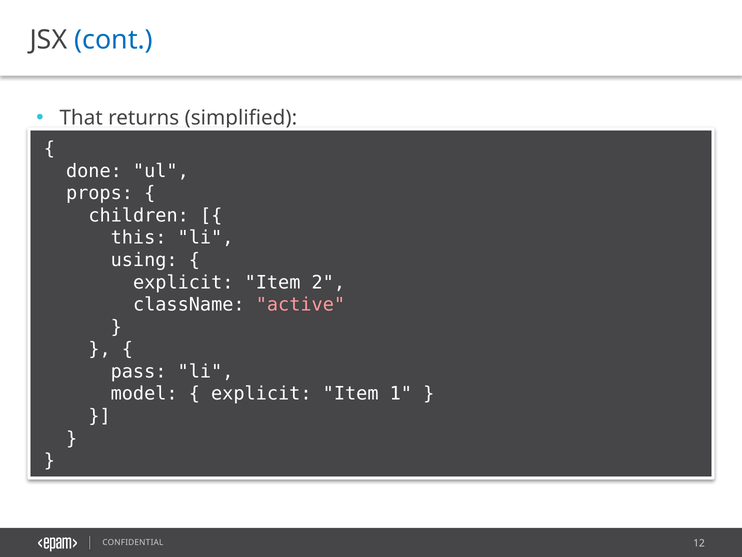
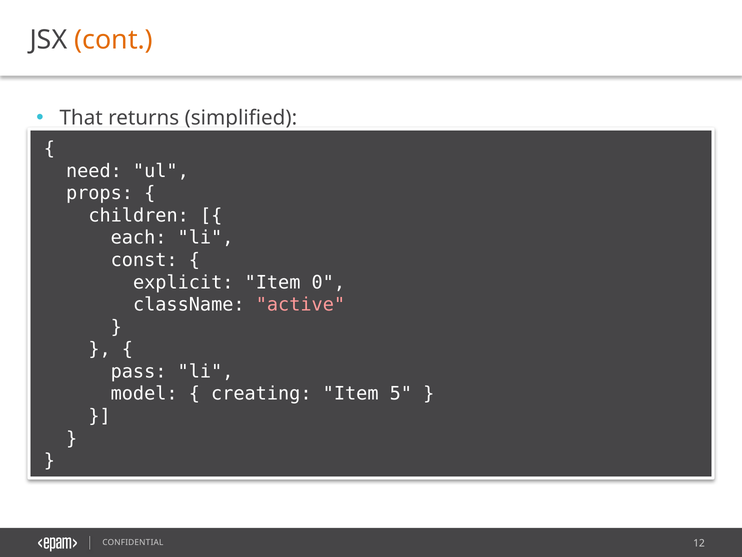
cont colour: blue -> orange
done: done -> need
this: this -> each
using: using -> const
2: 2 -> 0
explicit at (261, 393): explicit -> creating
1: 1 -> 5
